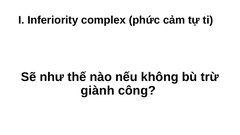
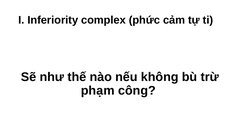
giành: giành -> phạm
